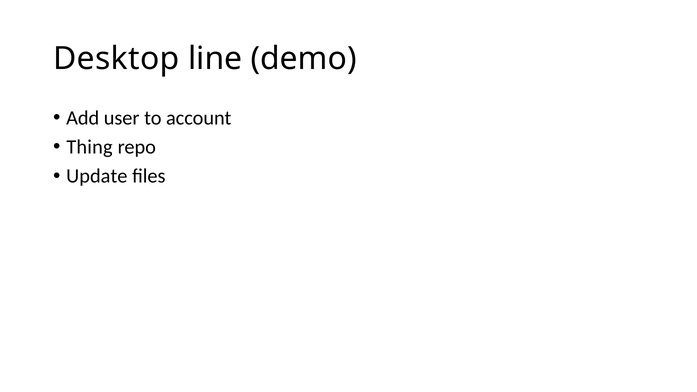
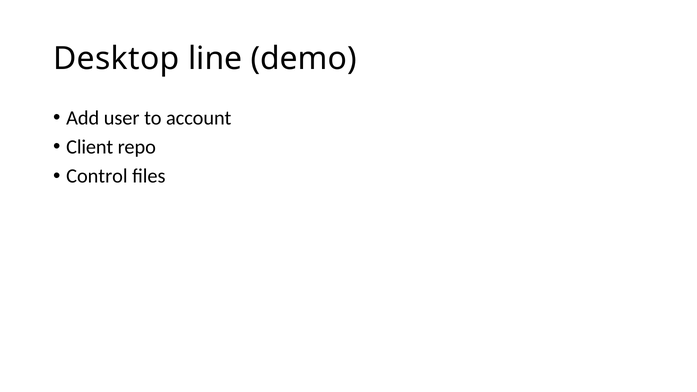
Thing: Thing -> Client
Update: Update -> Control
